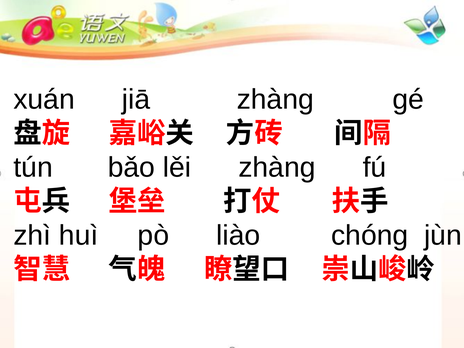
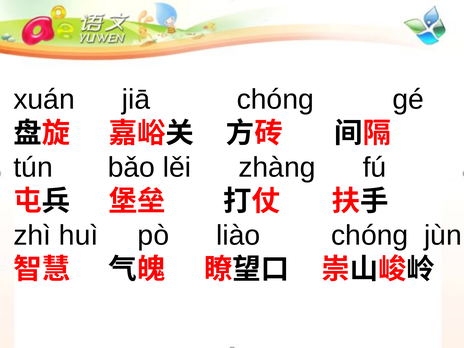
jiā zhàng: zhàng -> chóng
